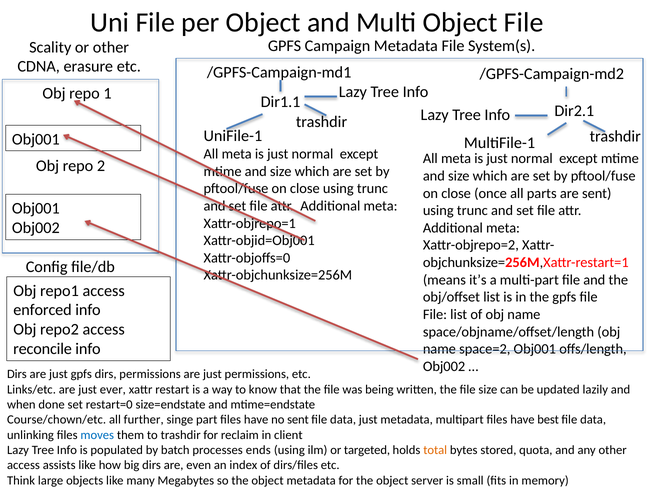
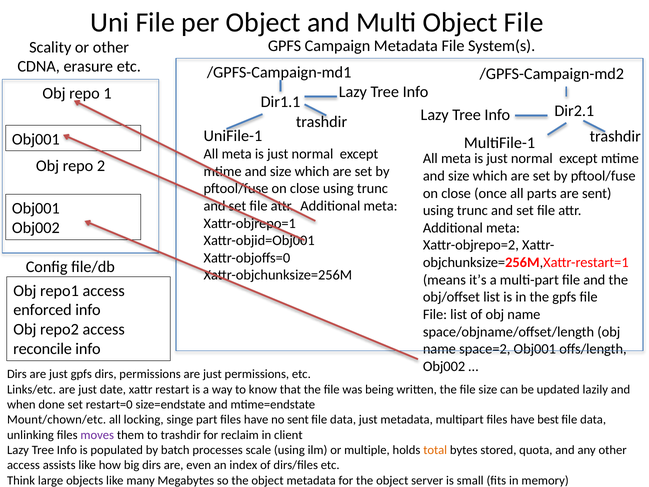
ever: ever -> date
Course/chown/etc: Course/chown/etc -> Mount/chown/etc
further: further -> locking
moves colour: blue -> purple
ends: ends -> scale
targeted: targeted -> multiple
